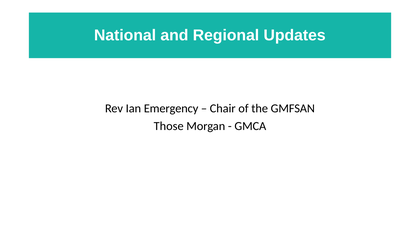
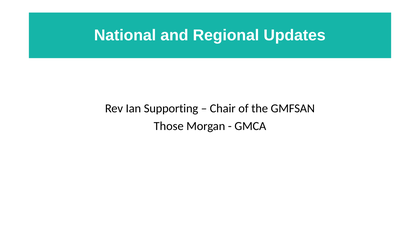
Emergency: Emergency -> Supporting
